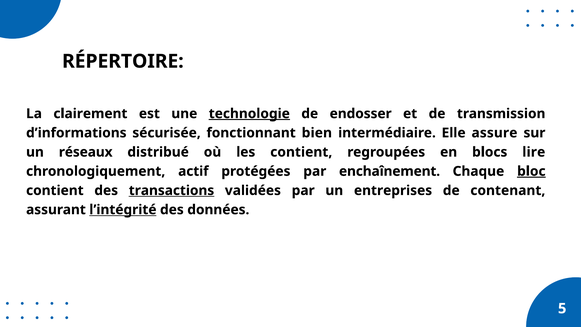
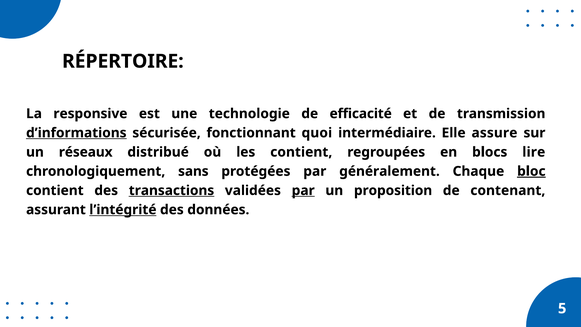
clairement: clairement -> responsive
technologie underline: present -> none
endosser: endosser -> efficacité
d’informations underline: none -> present
bien: bien -> quoi
actif: actif -> sans
enchaînement: enchaînement -> généralement
par at (303, 190) underline: none -> present
entreprises: entreprises -> proposition
